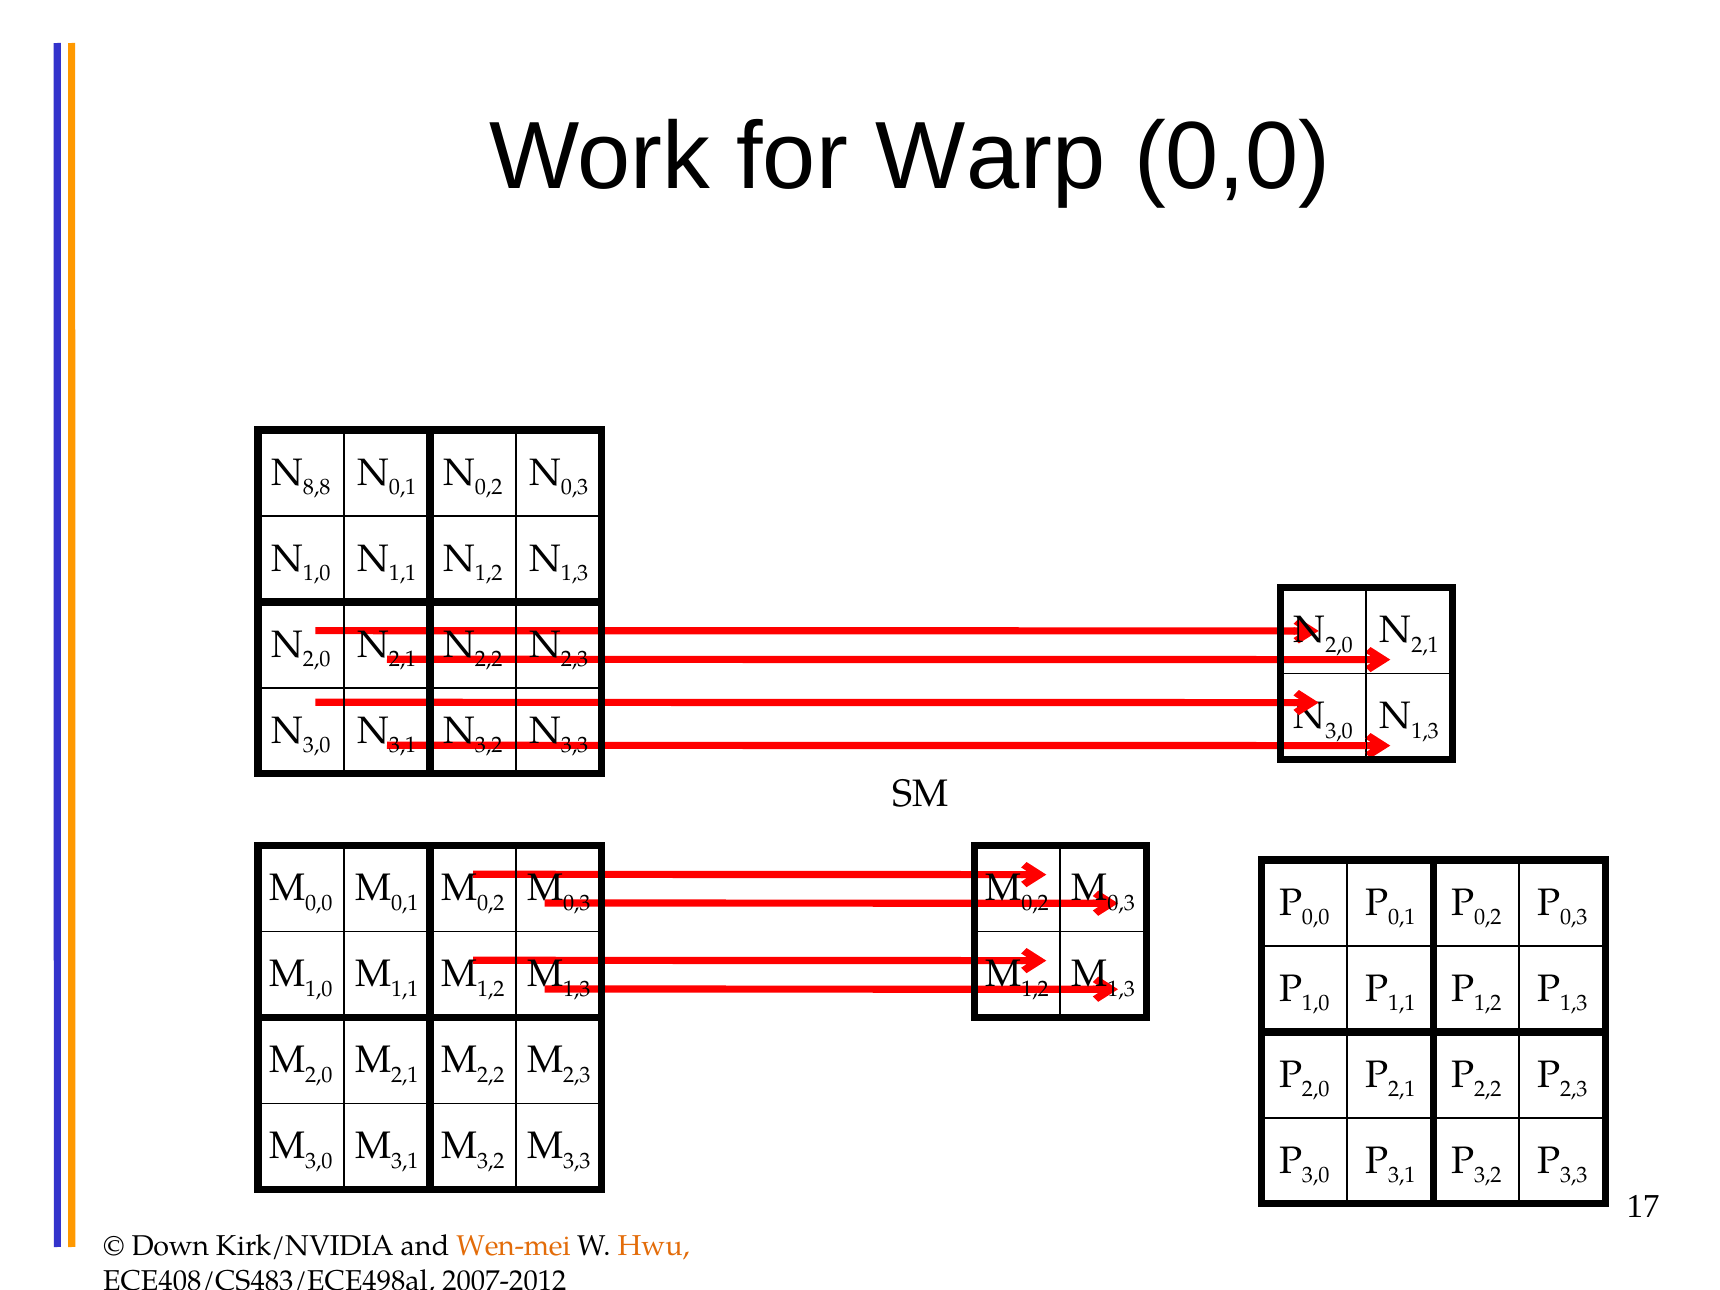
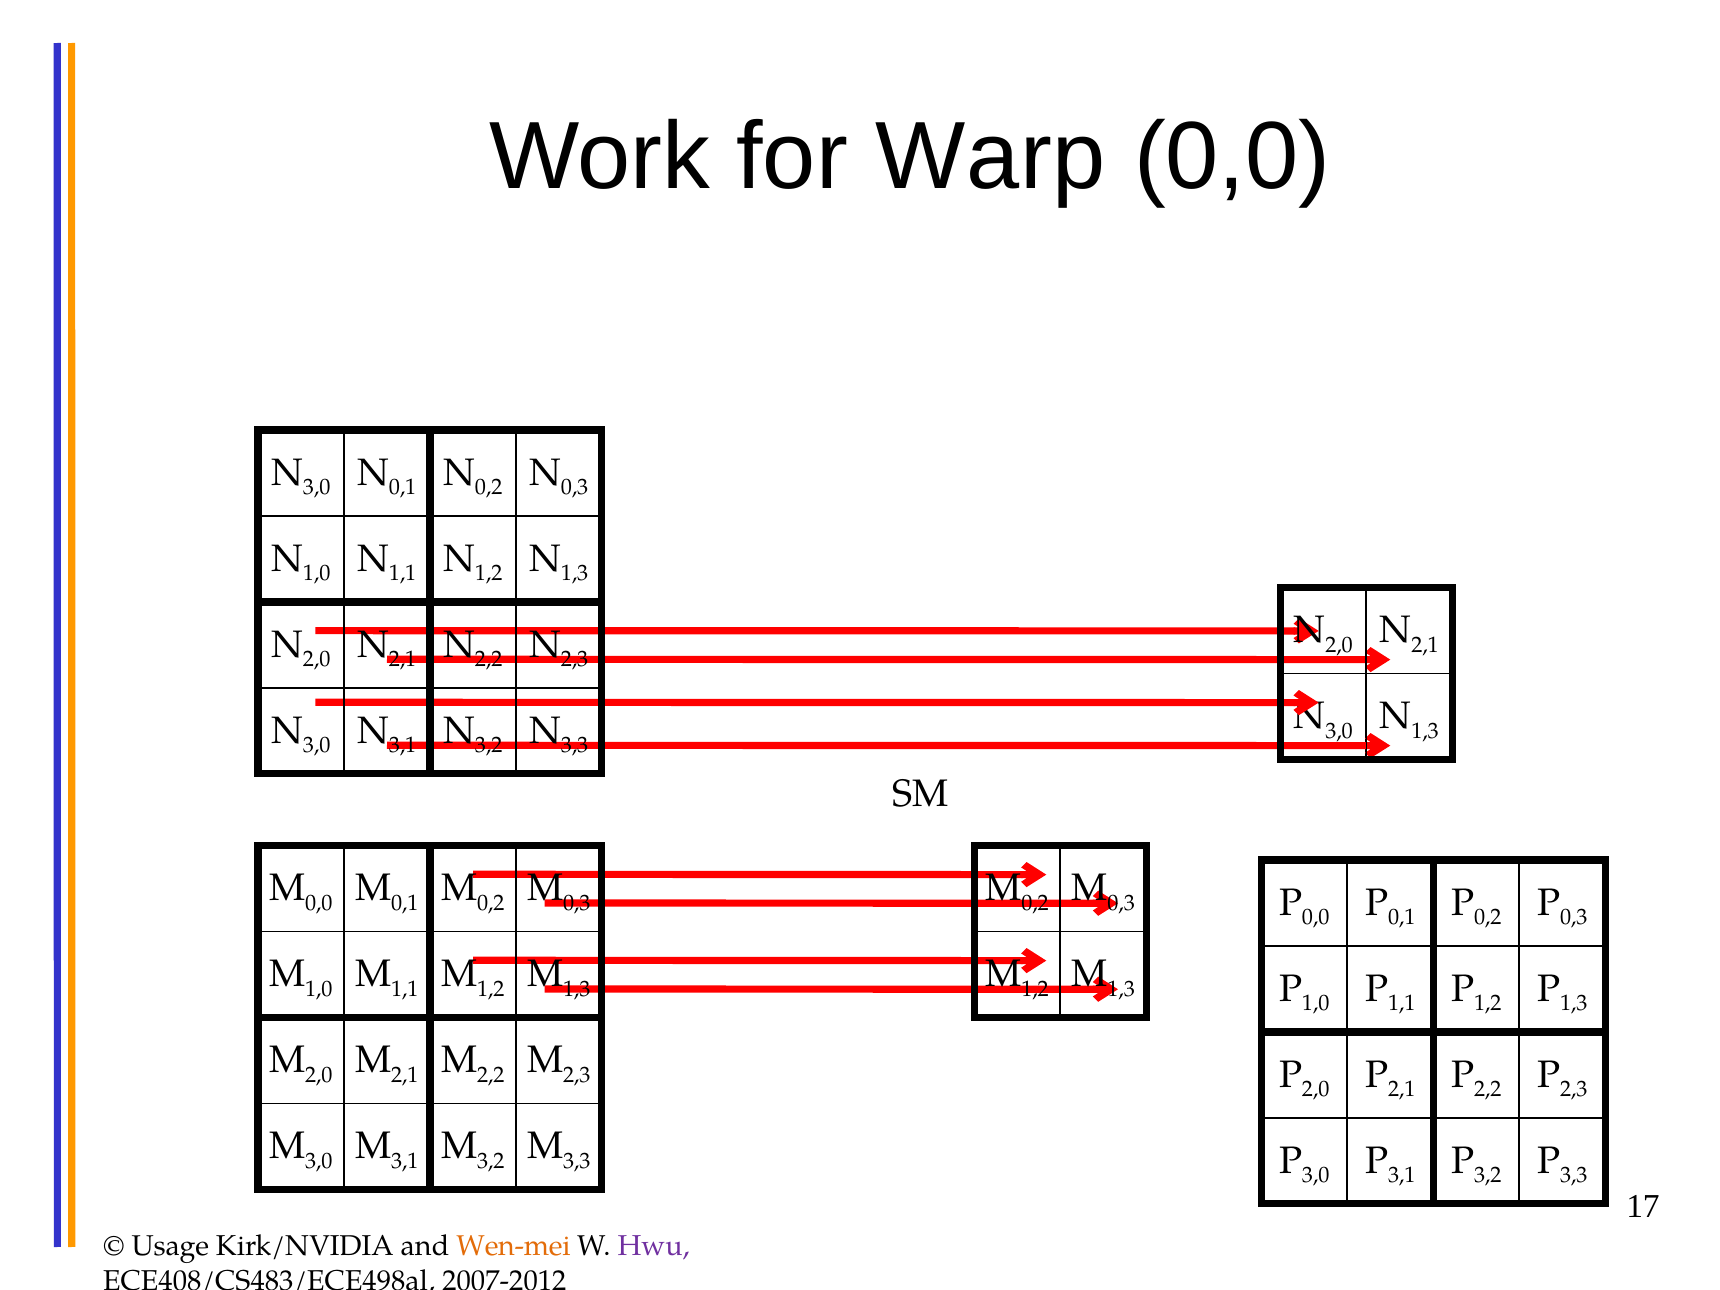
8,8 at (317, 487): 8,8 -> 3,0
Down: Down -> Usage
Hwu colour: orange -> purple
